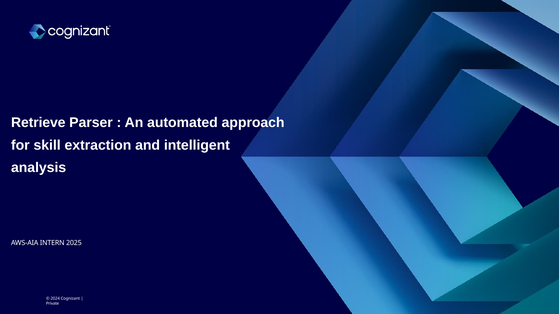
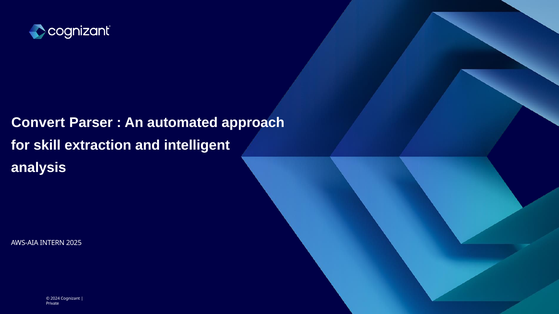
Retrieve: Retrieve -> Convert
